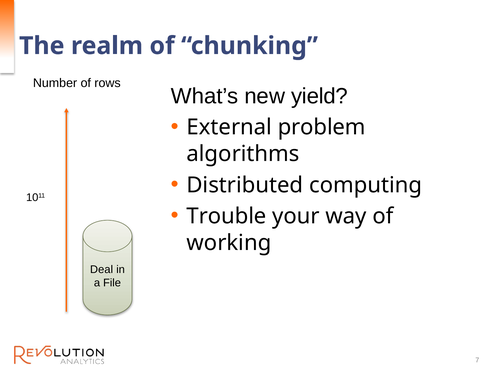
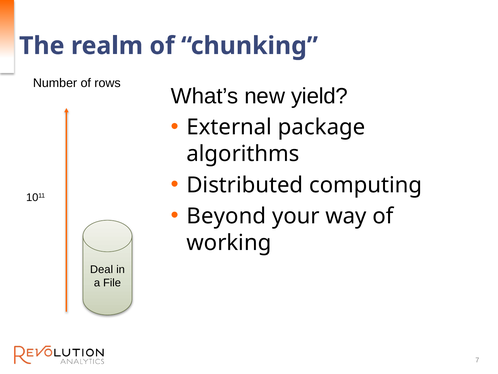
problem: problem -> package
Trouble: Trouble -> Beyond
